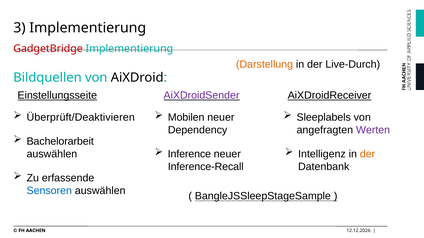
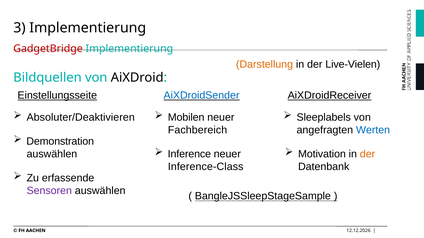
Live-Durch: Live-Durch -> Live-Vielen
AiXDroidSender colour: purple -> blue
Überprüft/Deaktivieren: Überprüft/Deaktivieren -> Absoluter/Deaktivieren
Dependency: Dependency -> Fachbereich
Werten colour: purple -> blue
Bachelorarbeit: Bachelorarbeit -> Demonstration
Intelligenz: Intelligenz -> Motivation
Inference-Recall: Inference-Recall -> Inference-Class
Sensoren colour: blue -> purple
